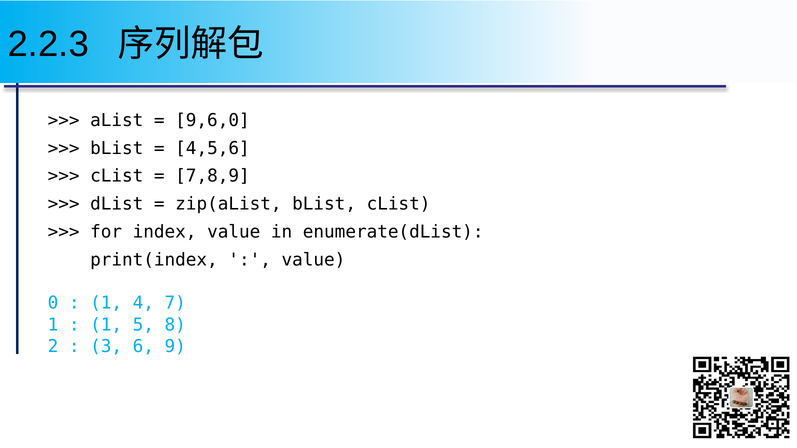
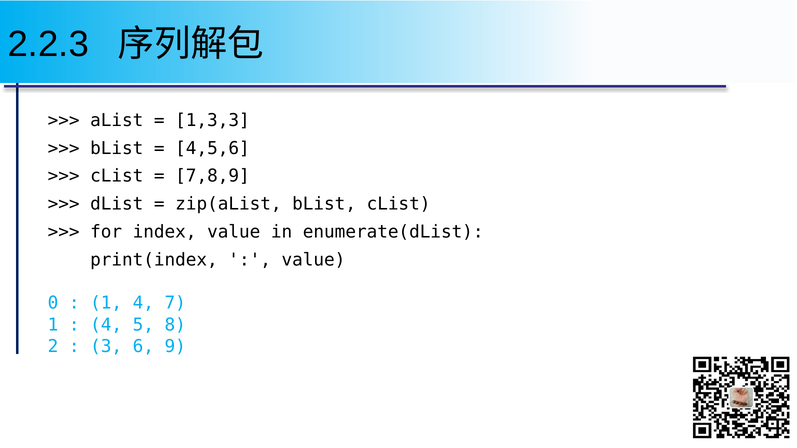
9,6,0: 9,6,0 -> 1,3,3
1 at (106, 325): 1 -> 4
